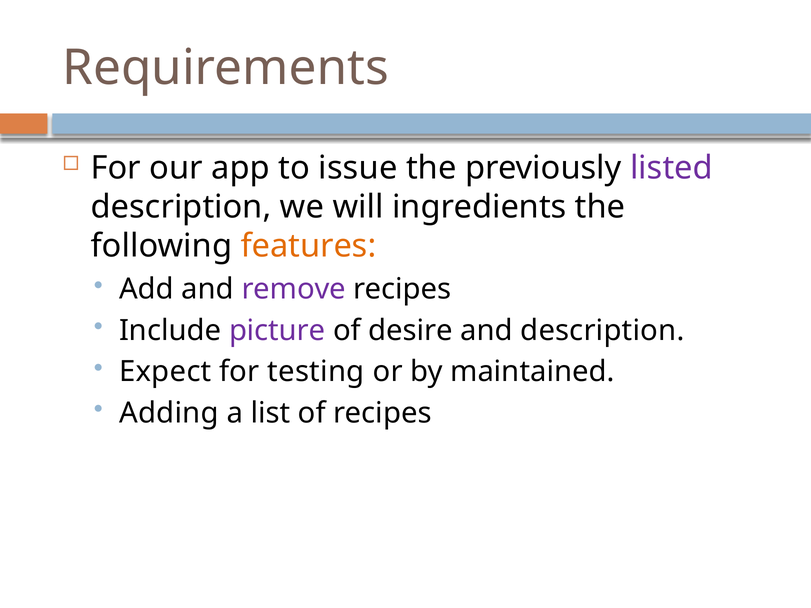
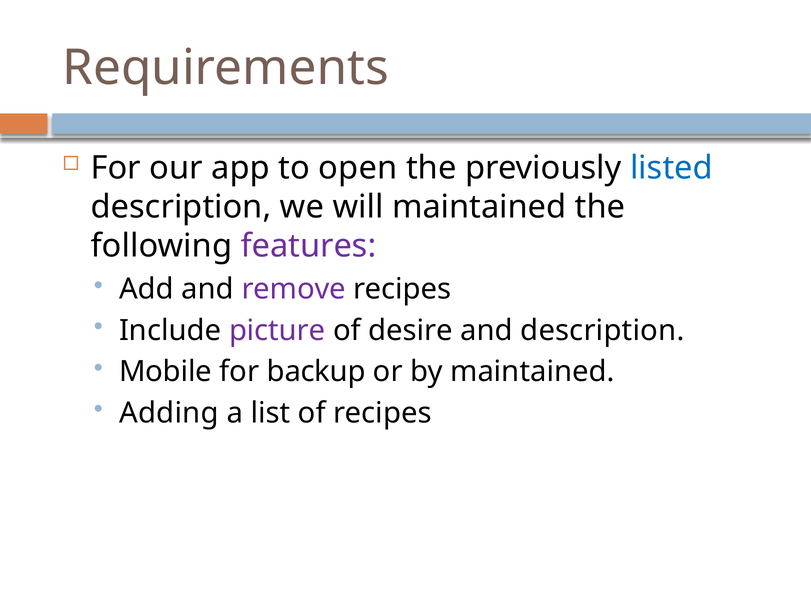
issue: issue -> open
listed colour: purple -> blue
will ingredients: ingredients -> maintained
features colour: orange -> purple
Expect: Expect -> Mobile
testing: testing -> backup
